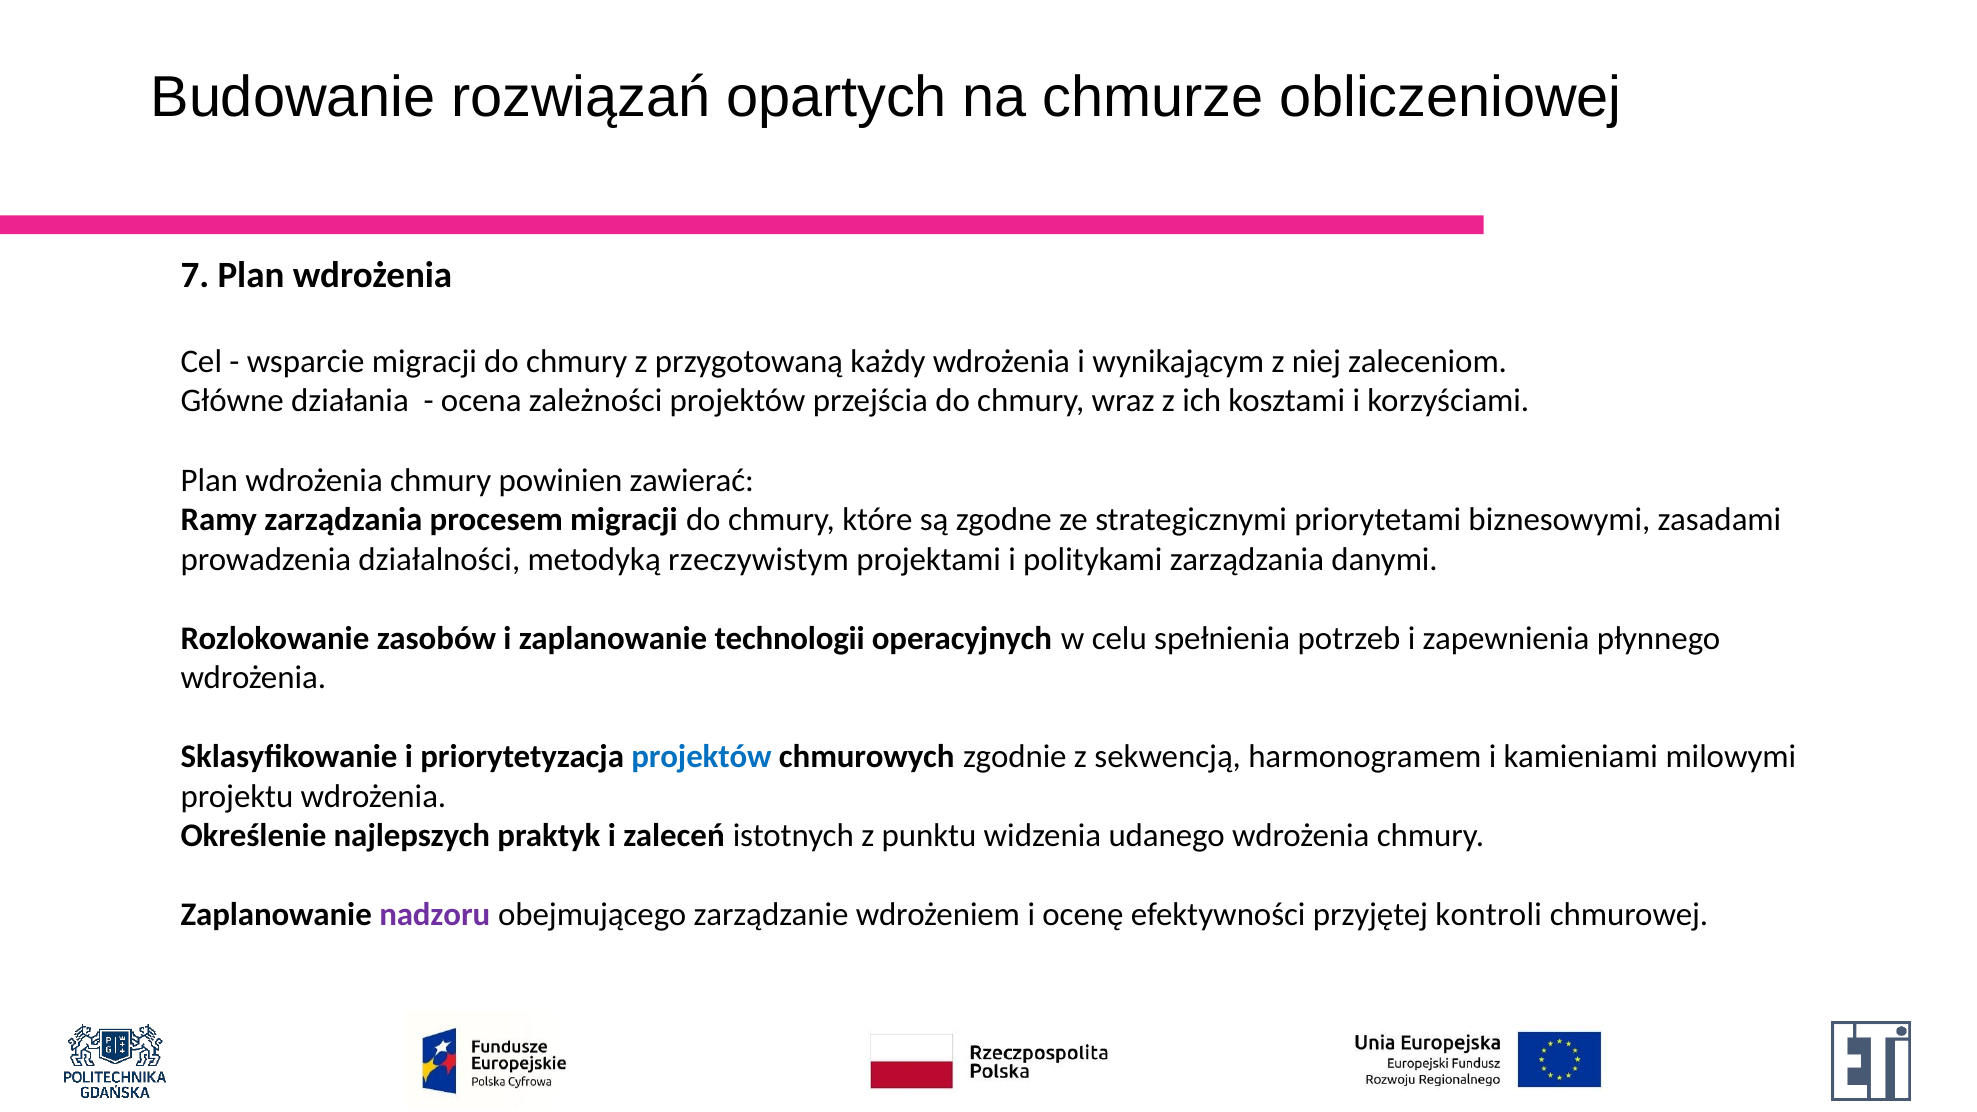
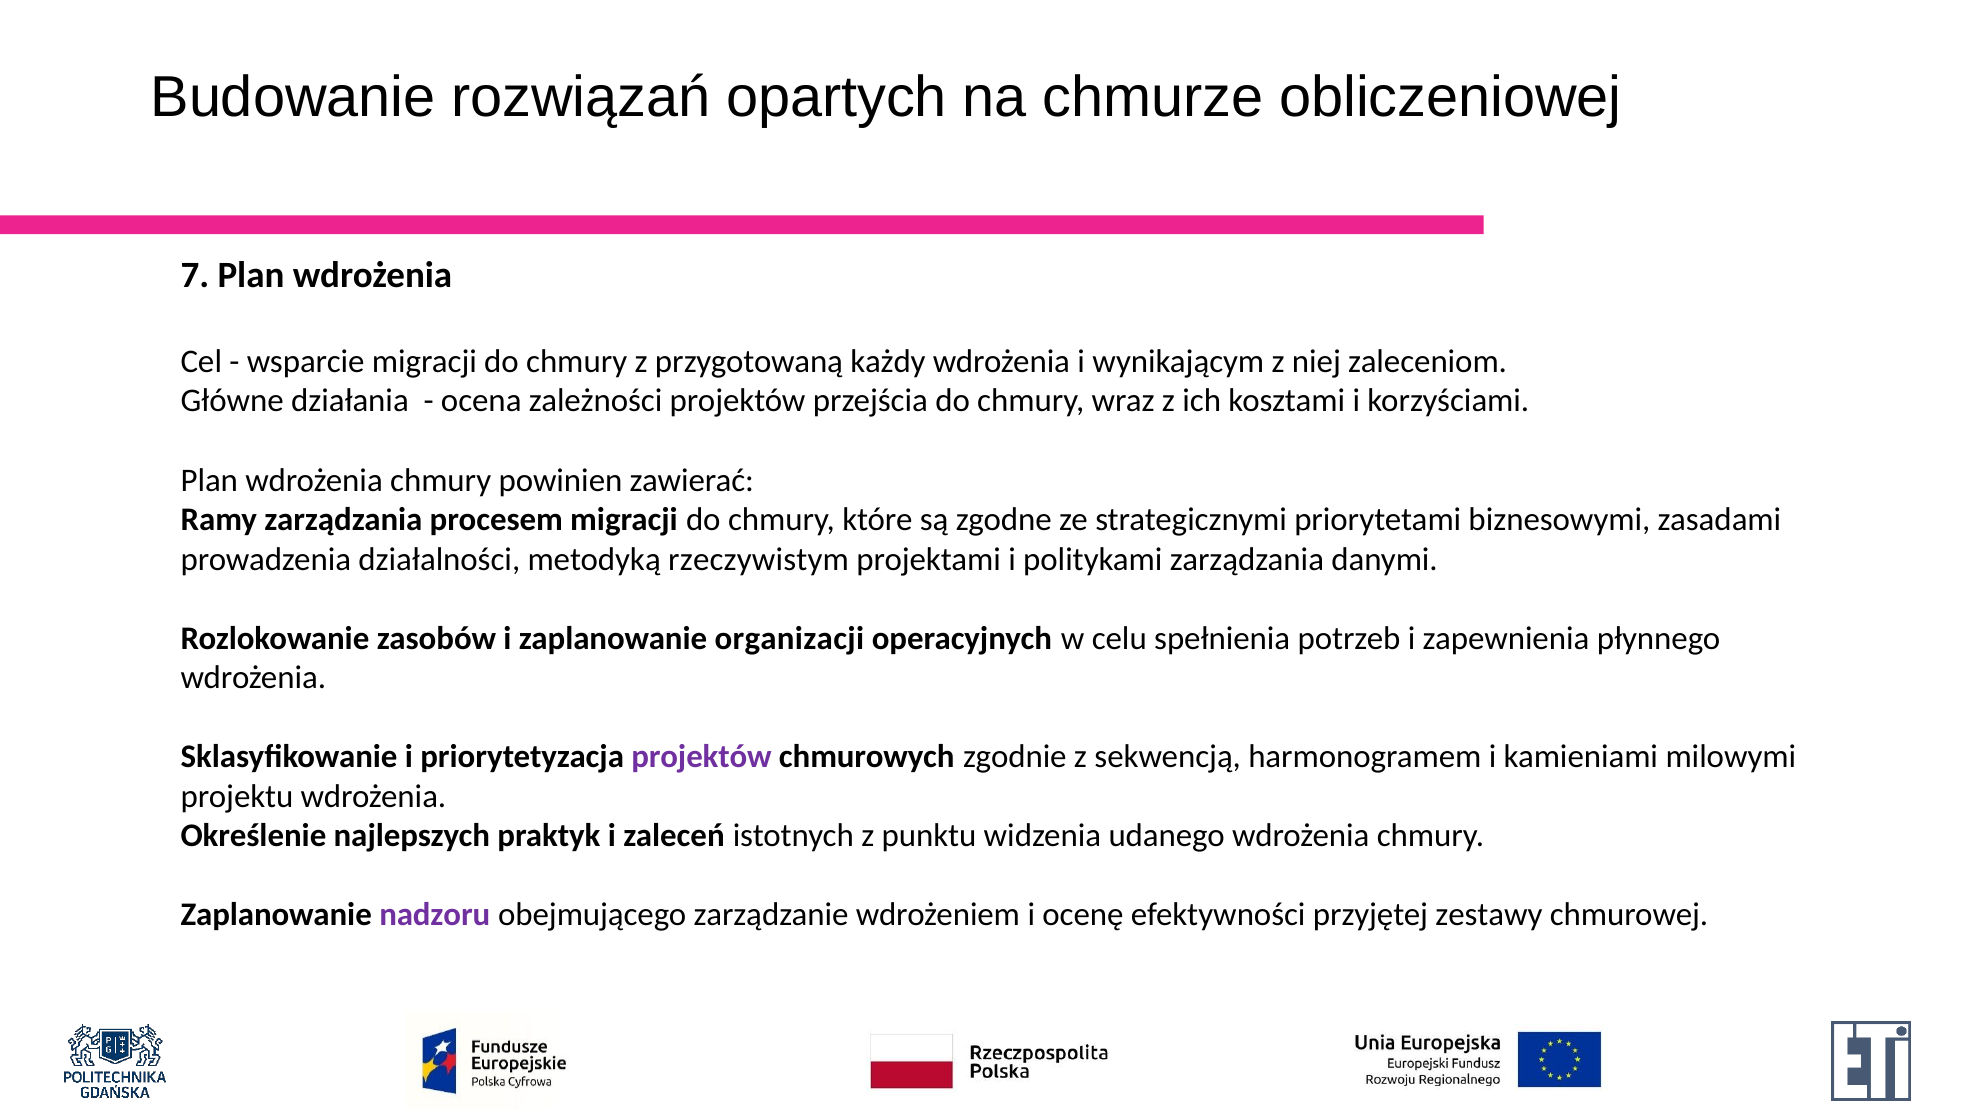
technologii: technologii -> organizacji
projektów at (702, 757) colour: blue -> purple
kontroli: kontroli -> zestawy
